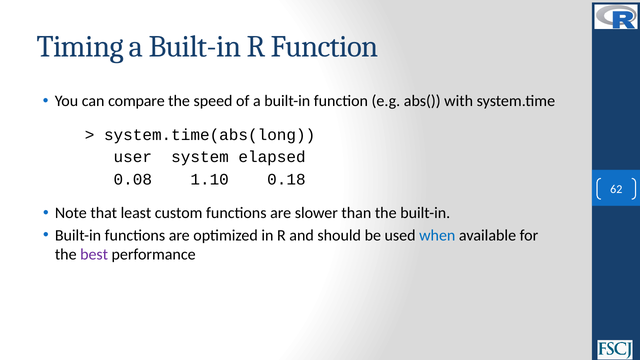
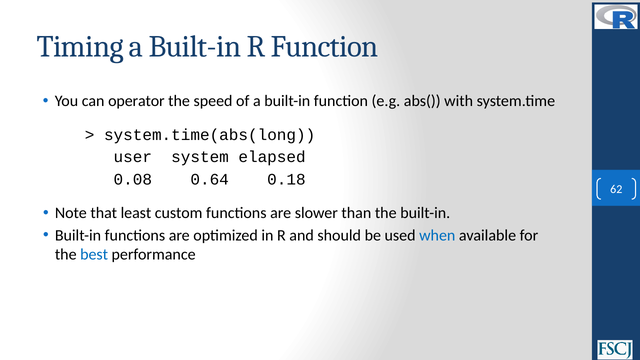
compare: compare -> operator
1.10: 1.10 -> 0.64
best colour: purple -> blue
